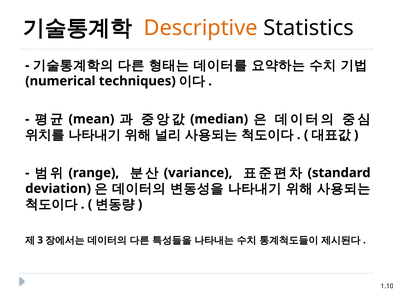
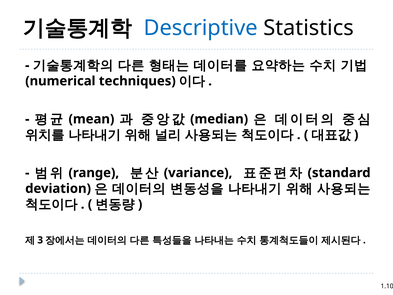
Descriptive colour: orange -> blue
